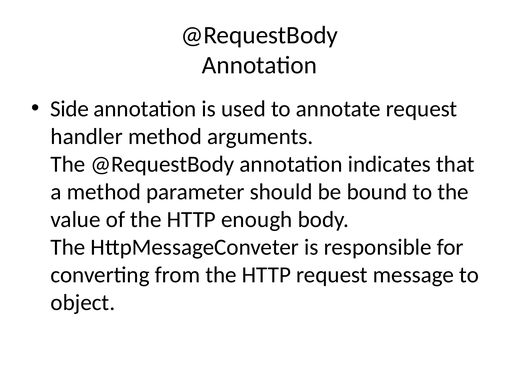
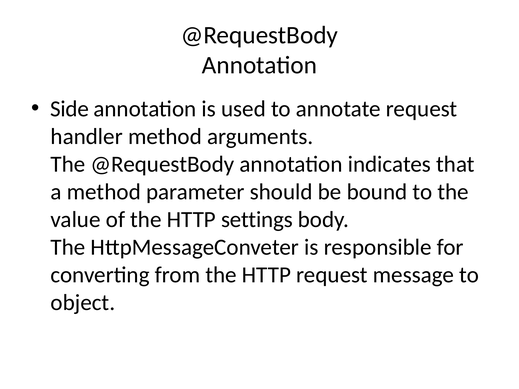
enough: enough -> settings
